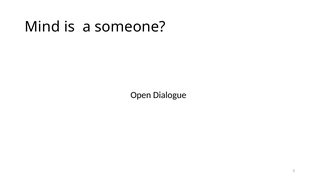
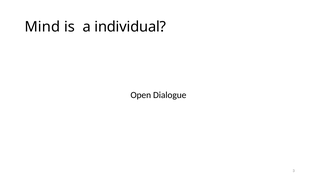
someone: someone -> individual
